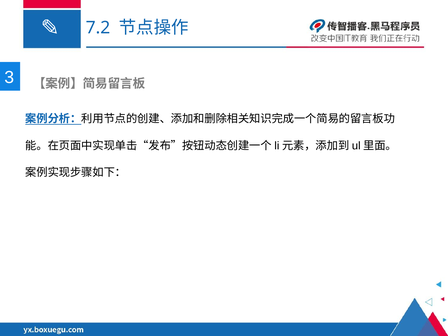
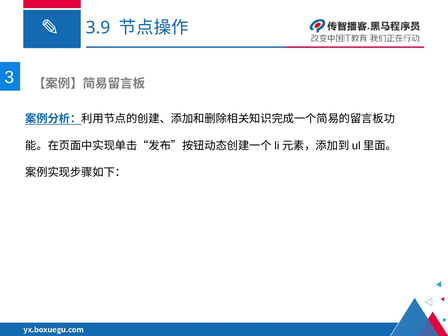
7.2: 7.2 -> 3.9
